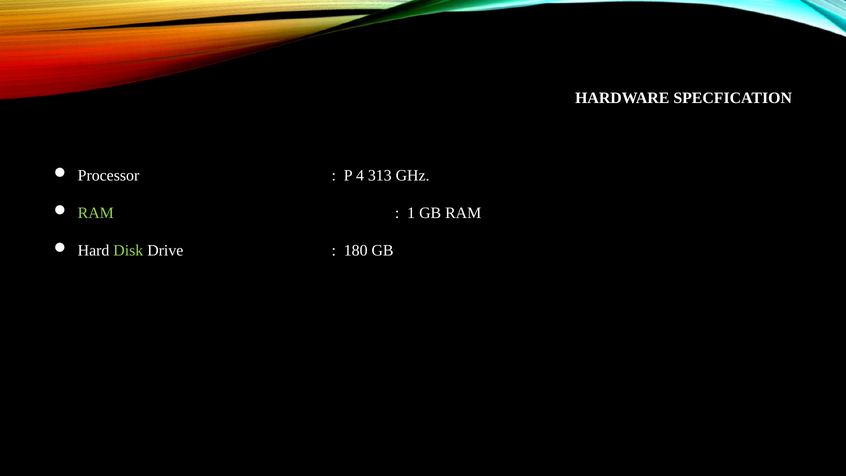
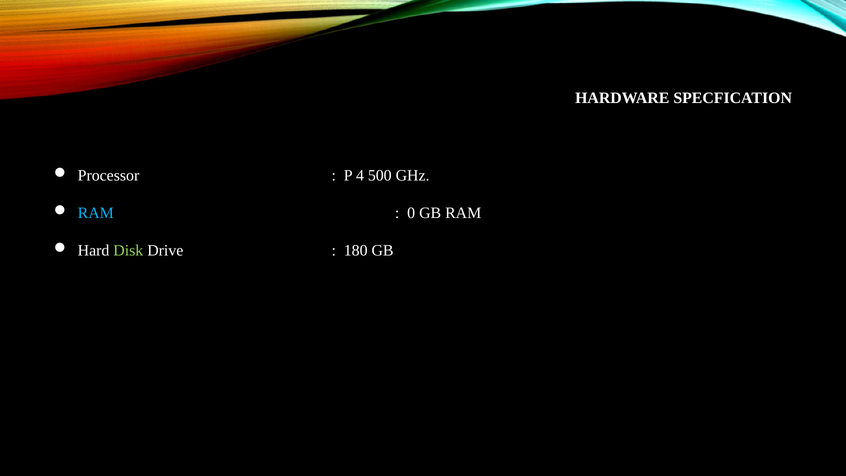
313: 313 -> 500
RAM at (96, 213) colour: light green -> light blue
1: 1 -> 0
